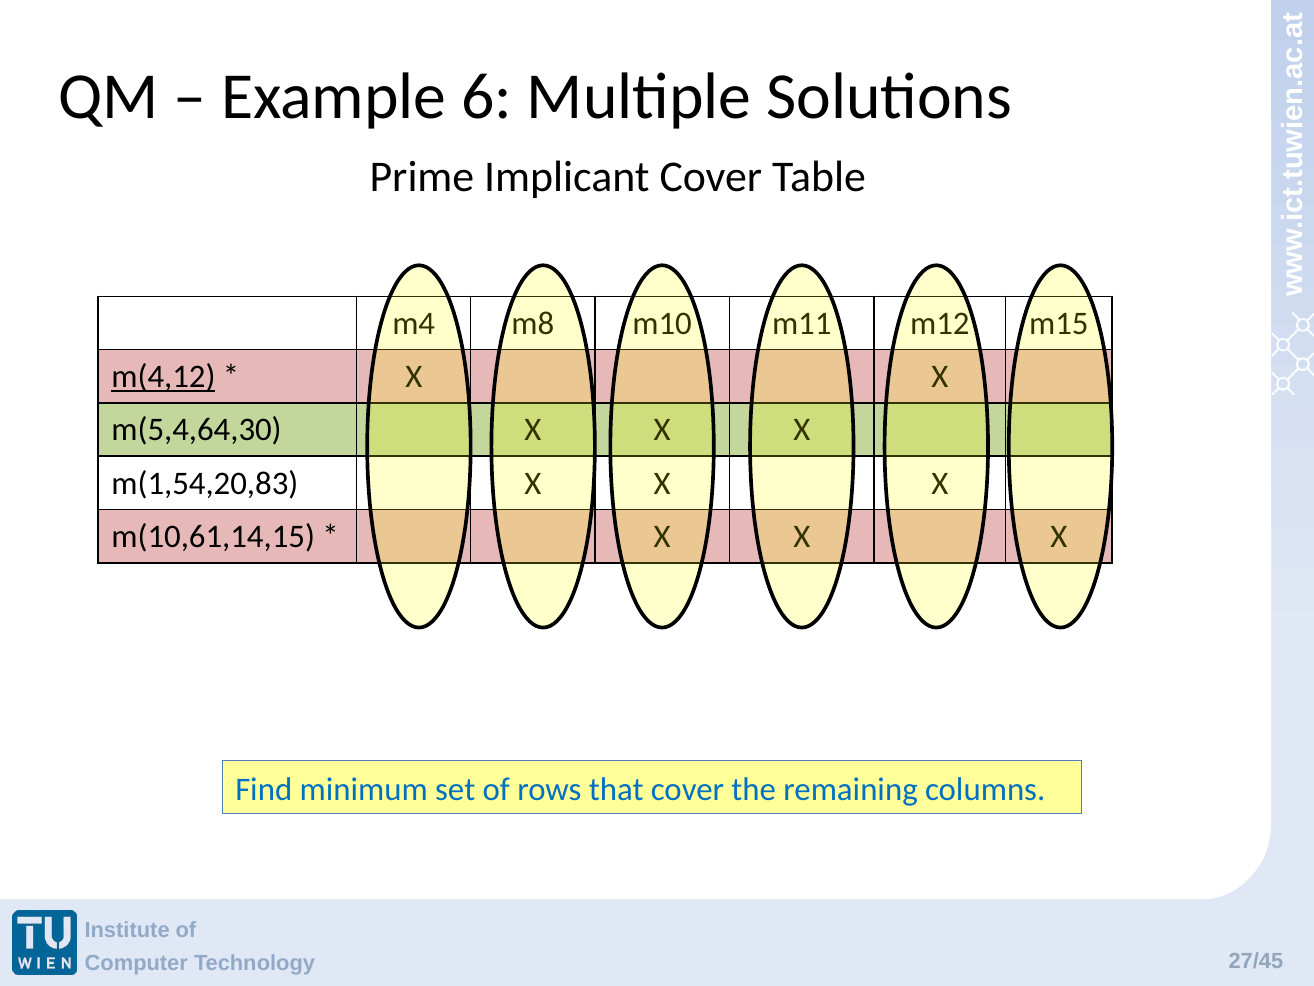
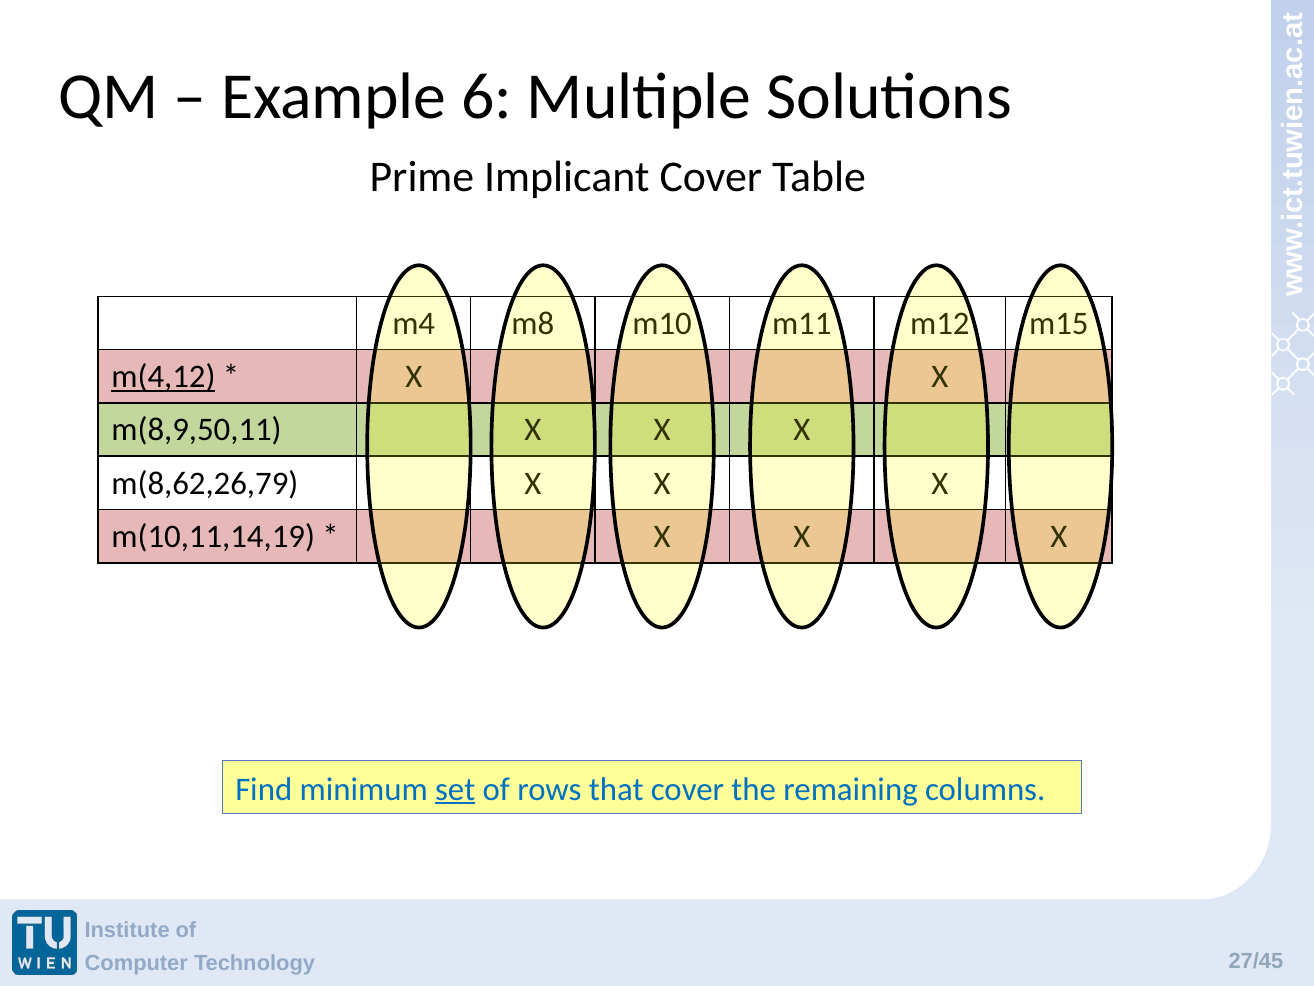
m(5,4,64,30: m(5,4,64,30 -> m(8,9,50,11
m(1,54,20,83: m(1,54,20,83 -> m(8,62,26,79
m(10,61,14,15: m(10,61,14,15 -> m(10,11,14,19
set underline: none -> present
